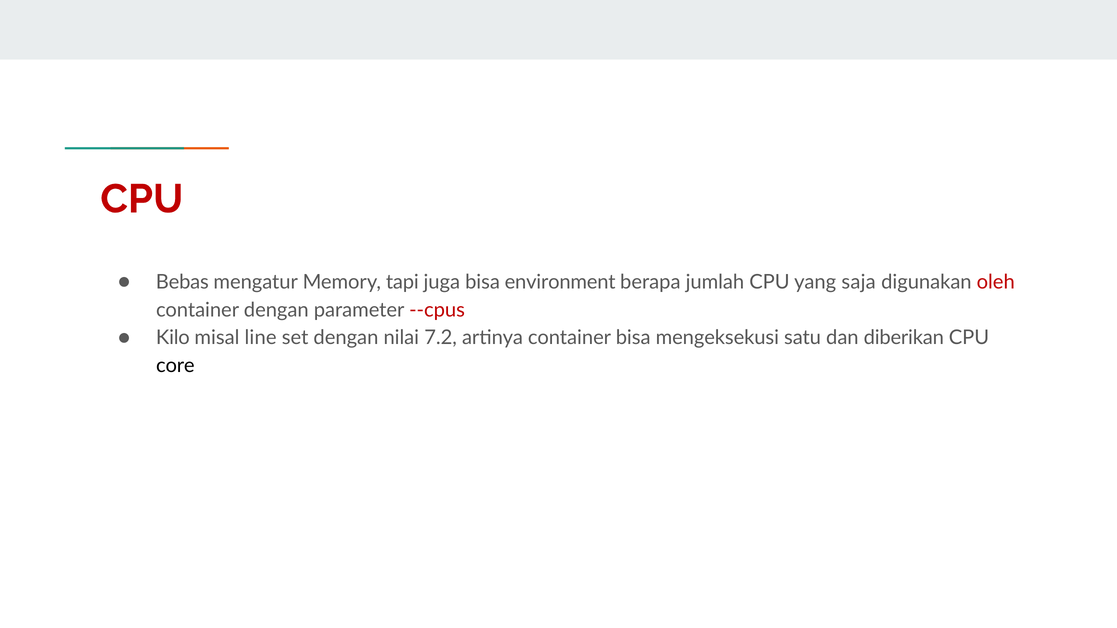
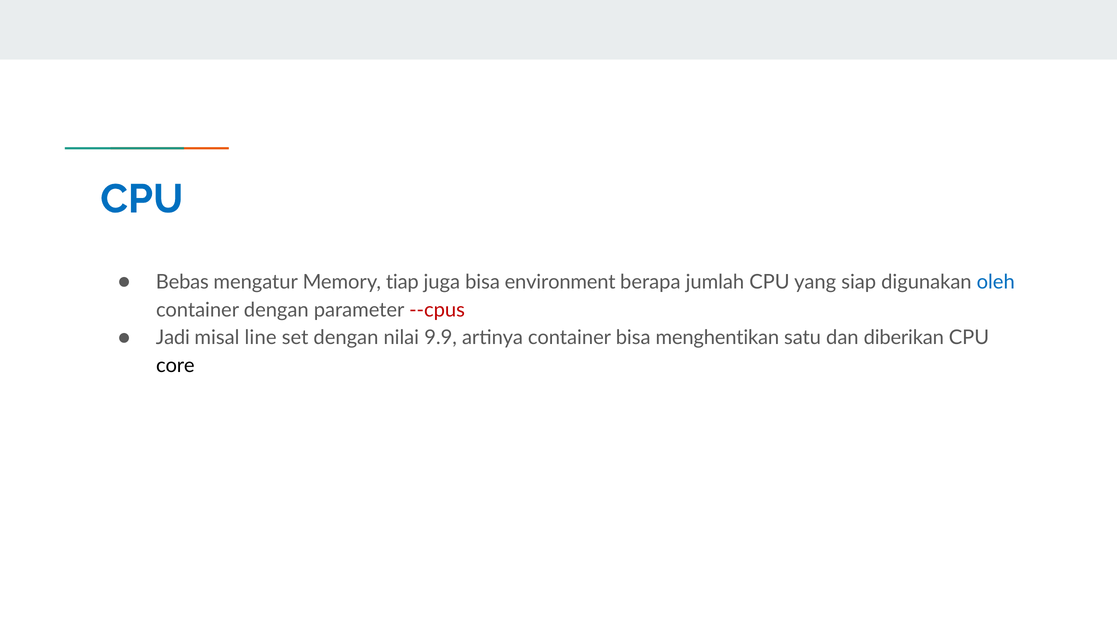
CPU at (142, 199) colour: red -> blue
tapi: tapi -> tiap
saja: saja -> siap
oleh colour: red -> blue
Kilo: Kilo -> Jadi
7.2: 7.2 -> 9.9
mengeksekusi: mengeksekusi -> menghentikan
